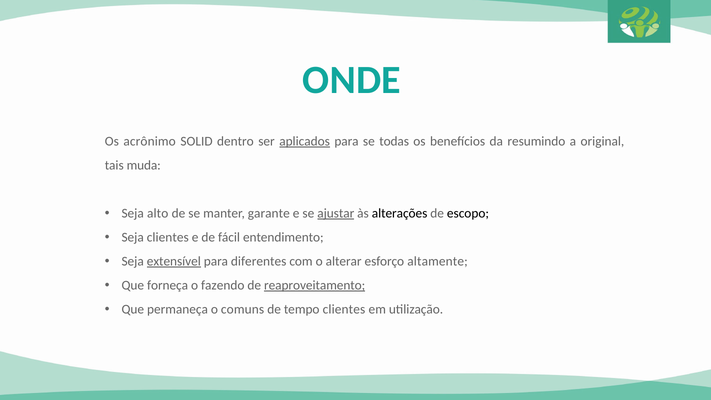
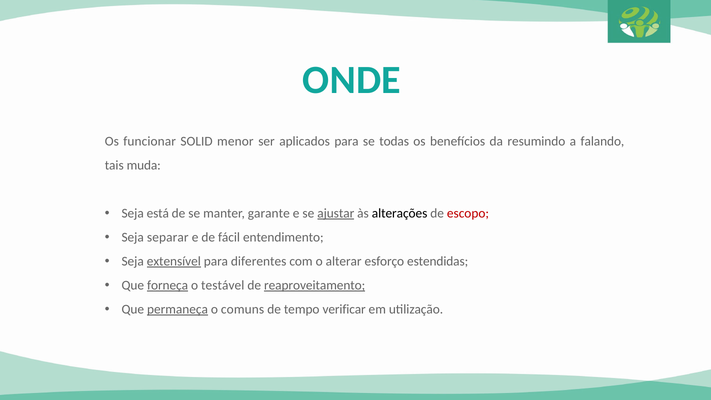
acrônimo: acrônimo -> funcionar
dentro: dentro -> menor
aplicados underline: present -> none
original: original -> falando
alto: alto -> está
escopo colour: black -> red
Seja clientes: clientes -> separar
altamente: altamente -> estendidas
forneça underline: none -> present
fazendo: fazendo -> testável
permaneça underline: none -> present
tempo clientes: clientes -> verificar
